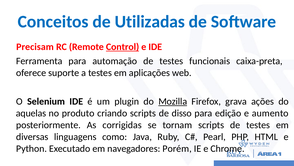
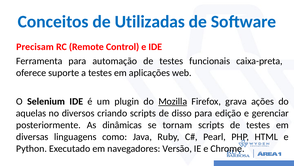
Control underline: present -> none
produto: produto -> diversos
aumento: aumento -> gerenciar
corrigidas: corrigidas -> dinâmicas
Porém: Porém -> Versão
